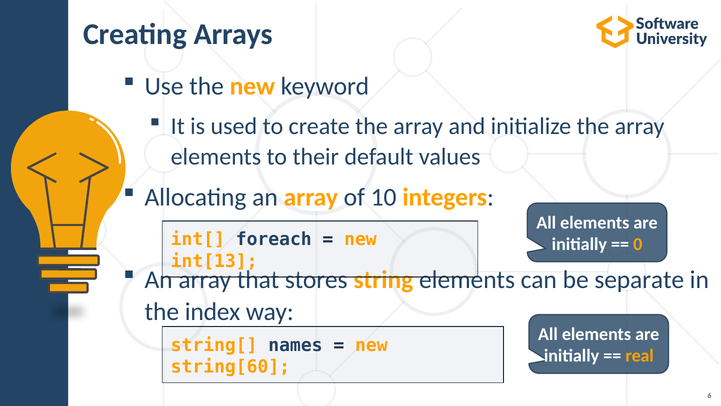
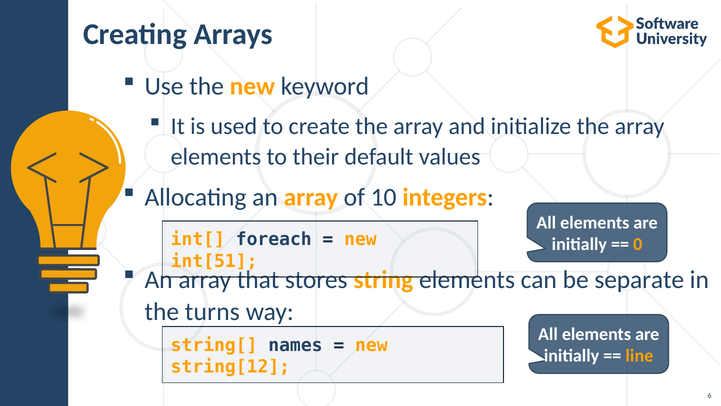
int[13: int[13 -> int[51
index: index -> turns
real: real -> line
string[60: string[60 -> string[12
